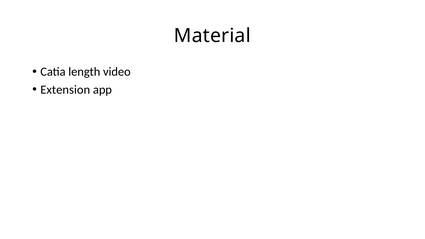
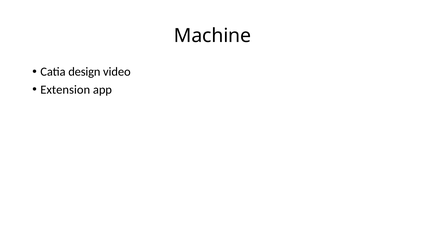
Material: Material -> Machine
length: length -> design
